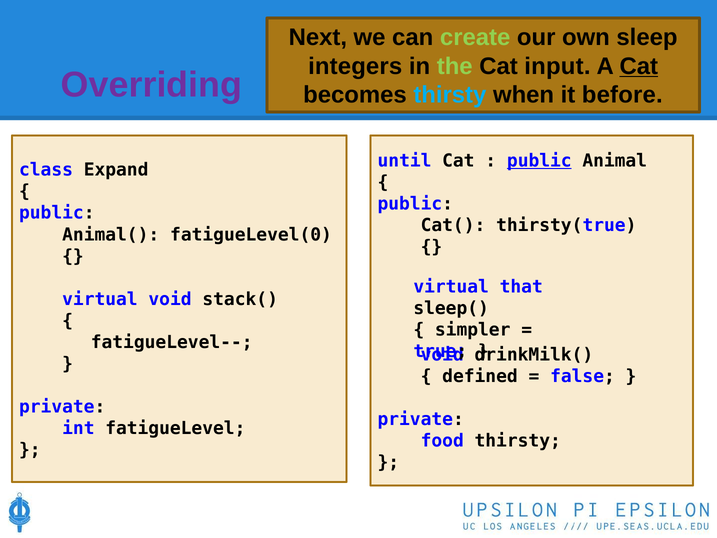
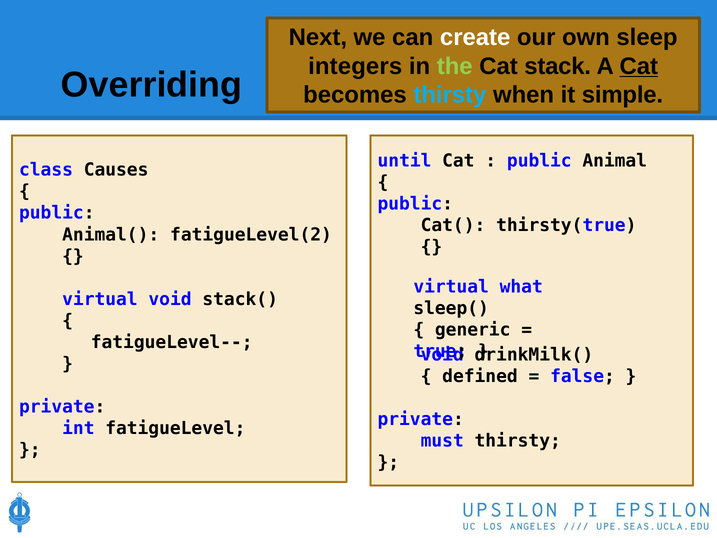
create colour: light green -> white
input: input -> stack
Overriding colour: purple -> black
before: before -> simple
public at (539, 161) underline: present -> none
Expand: Expand -> Causes
fatigueLevel(0: fatigueLevel(0 -> fatigueLevel(2
that: that -> what
simpler: simpler -> generic
food: food -> must
